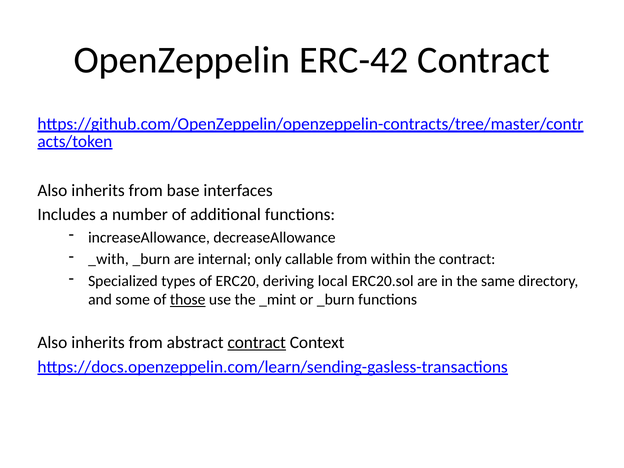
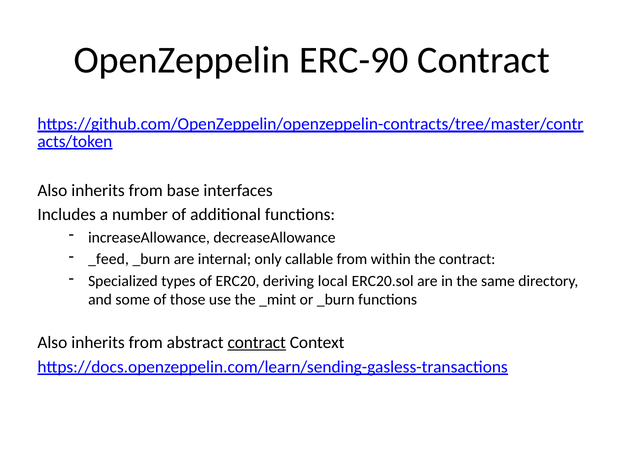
ERC-42: ERC-42 -> ERC-90
_with: _with -> _feed
those underline: present -> none
